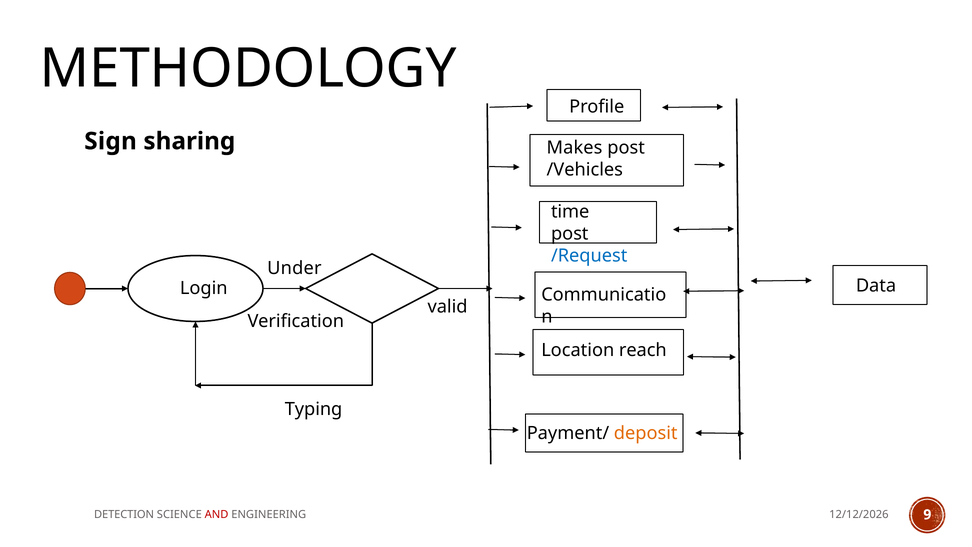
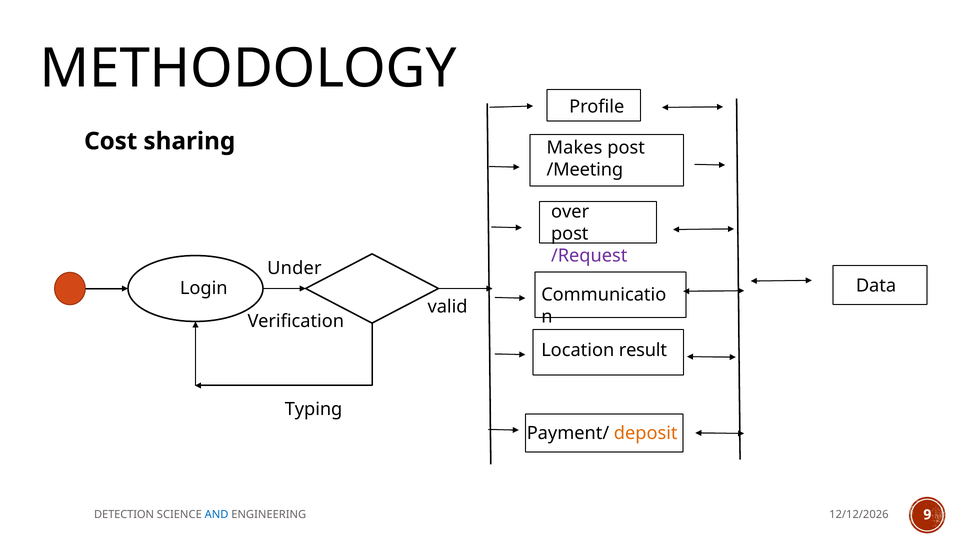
Sign: Sign -> Cost
/Vehicles: /Vehicles -> /Meeting
time: time -> over
/Request colour: blue -> purple
reach: reach -> result
AND colour: red -> blue
